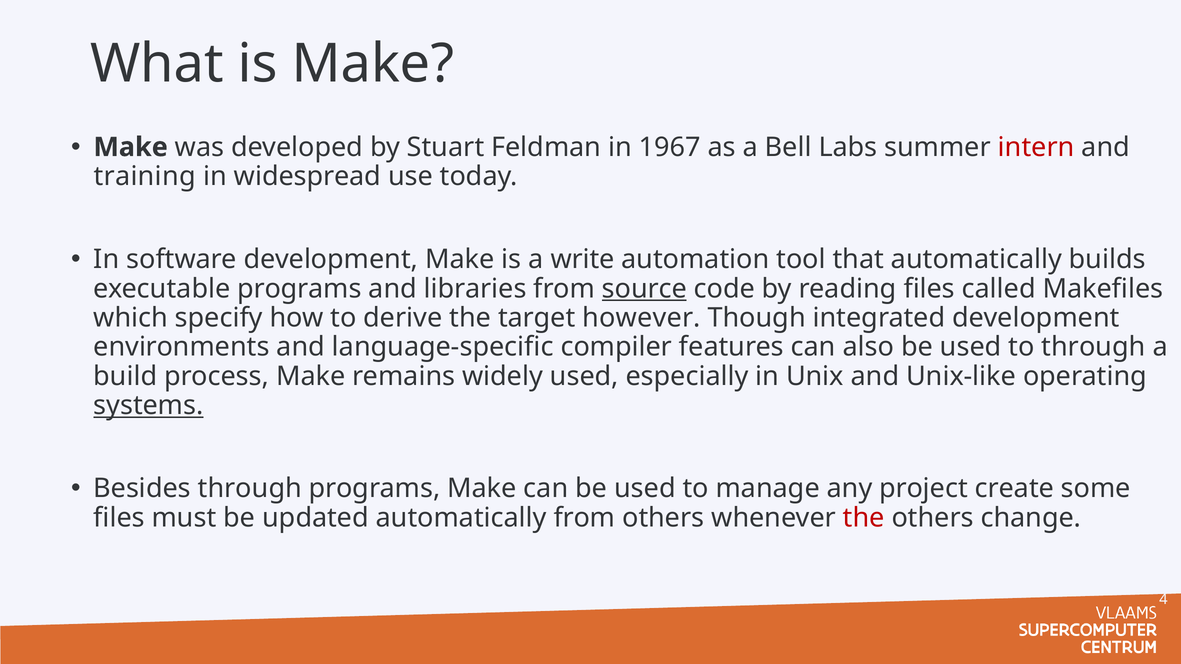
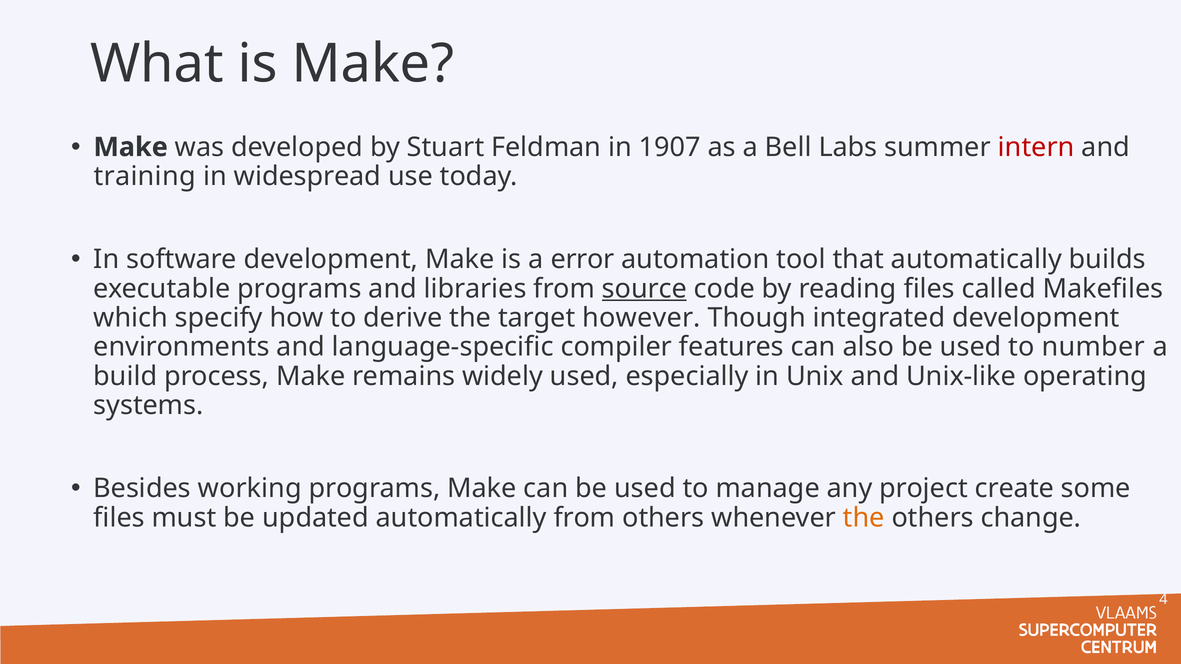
1967: 1967 -> 1907
write: write -> error
to through: through -> number
systems underline: present -> none
Besides through: through -> working
the at (864, 518) colour: red -> orange
